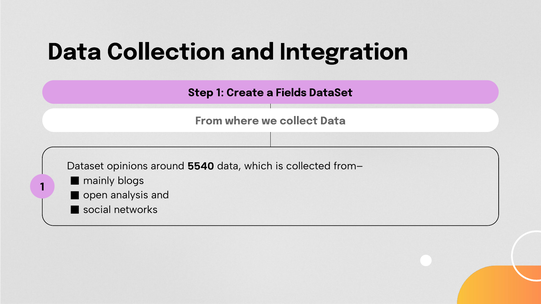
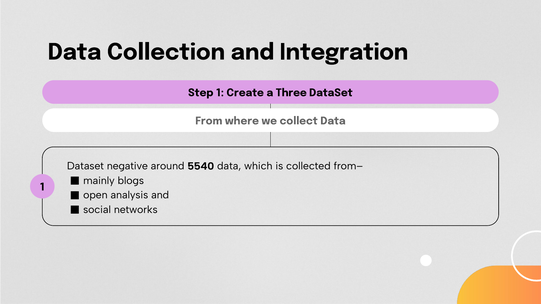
Fields: Fields -> Three
opinions: opinions -> negative
